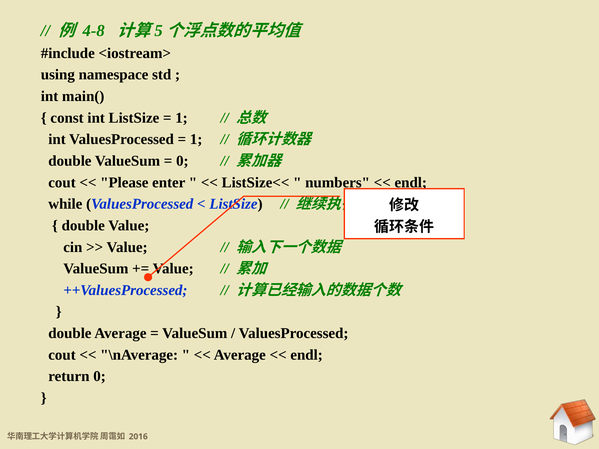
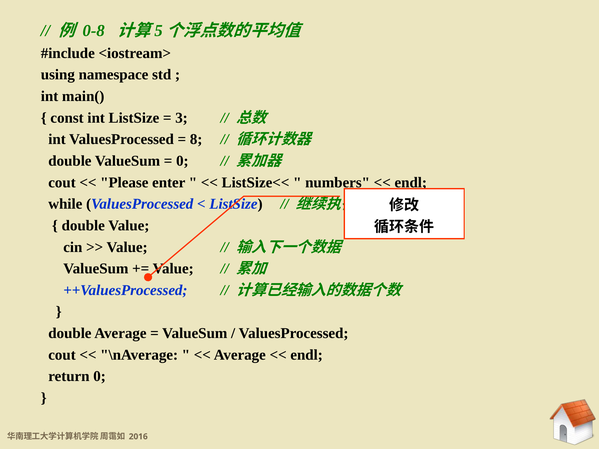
4-8: 4-8 -> 0-8
1 at (181, 118): 1 -> 3
1 at (196, 139): 1 -> 8
